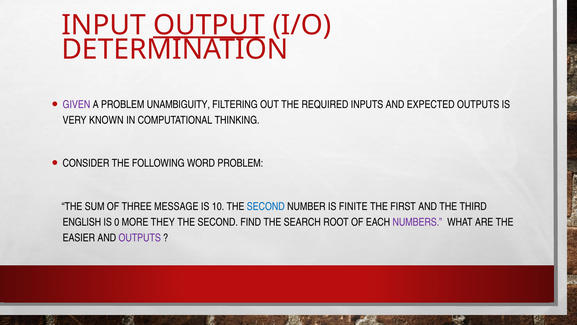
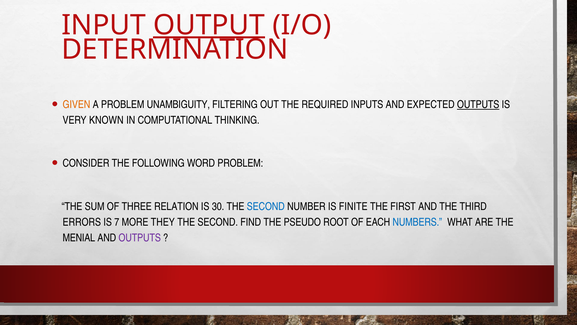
GIVEN colour: purple -> orange
OUTPUTS at (478, 104) underline: none -> present
MESSAGE: MESSAGE -> RELATION
10: 10 -> 30
ENGLISH: ENGLISH -> ERRORS
0: 0 -> 7
SEARCH: SEARCH -> PSEUDO
NUMBERS colour: purple -> blue
EASIER: EASIER -> MENIAL
